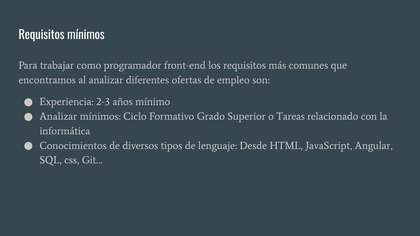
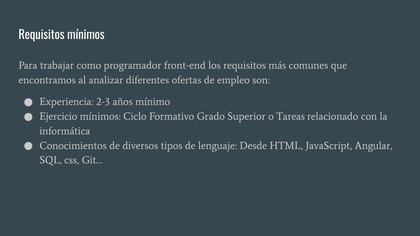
Analizar at (58, 116): Analizar -> Ejercicio
